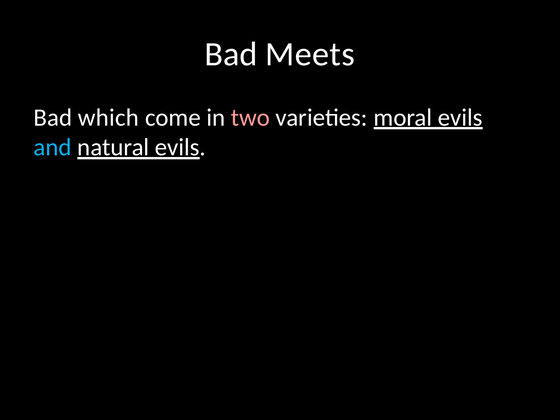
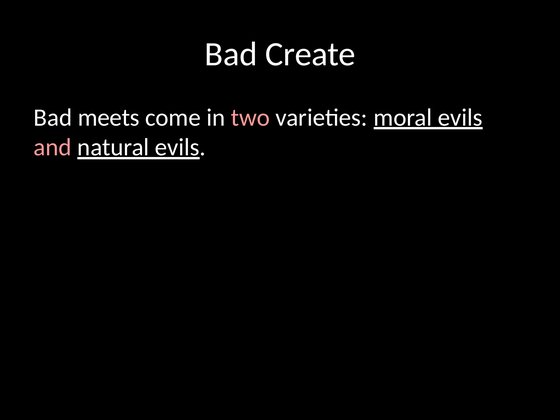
Meets: Meets -> Create
which: which -> meets
and colour: light blue -> pink
